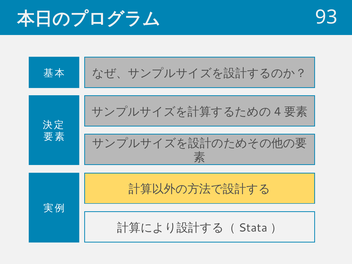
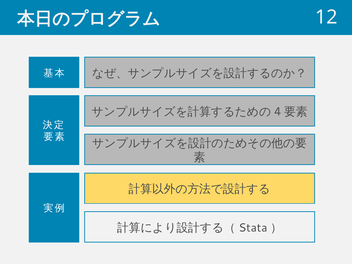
93: 93 -> 12
